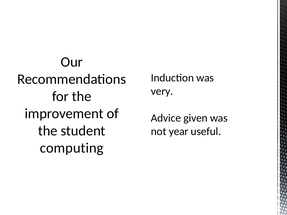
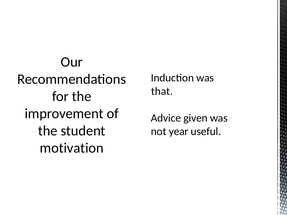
very: very -> that
computing: computing -> motivation
